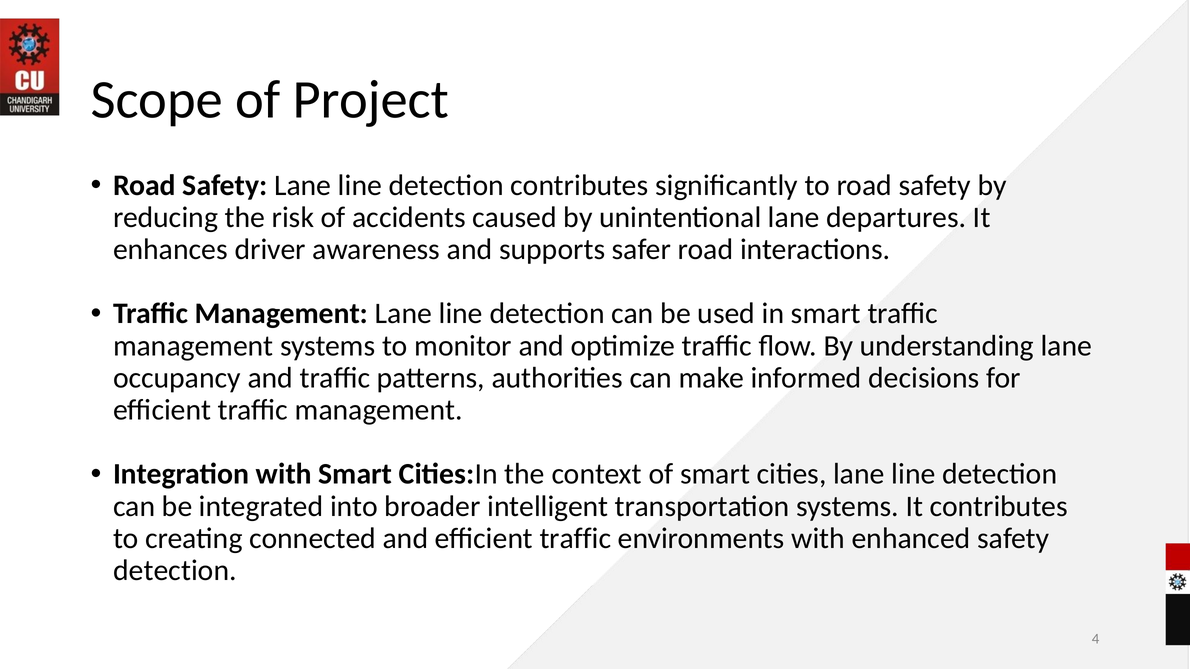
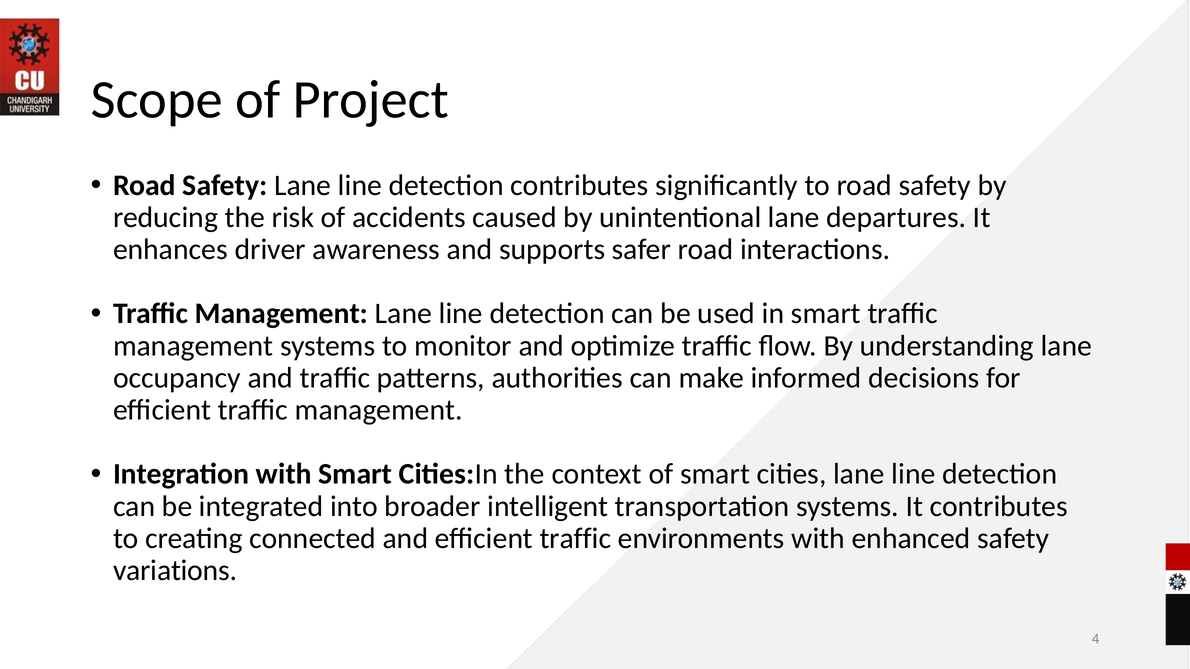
detection at (175, 571): detection -> variations
